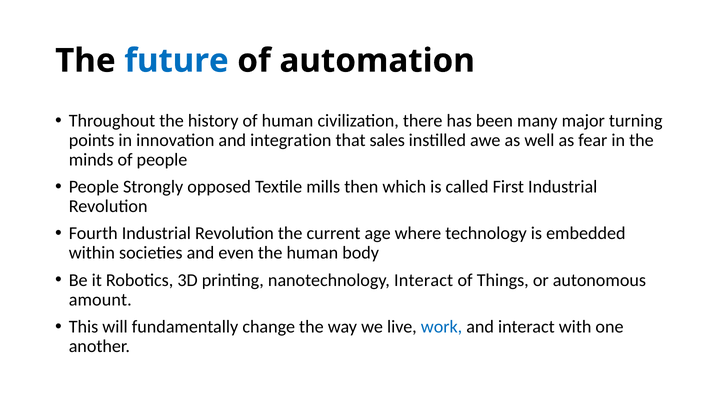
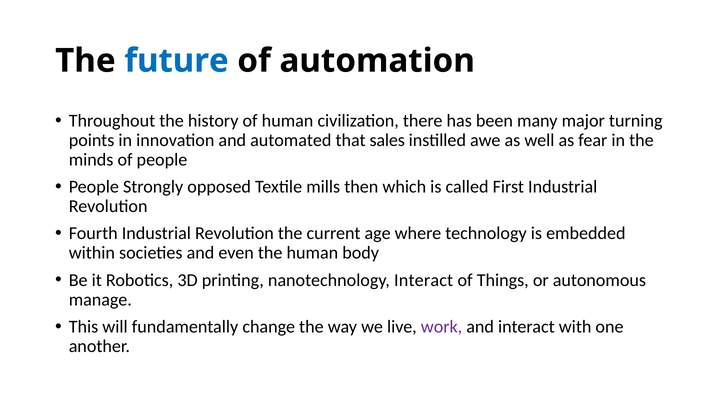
integration: integration -> automated
amount: amount -> manage
work colour: blue -> purple
